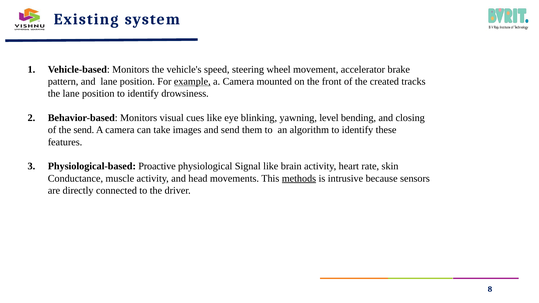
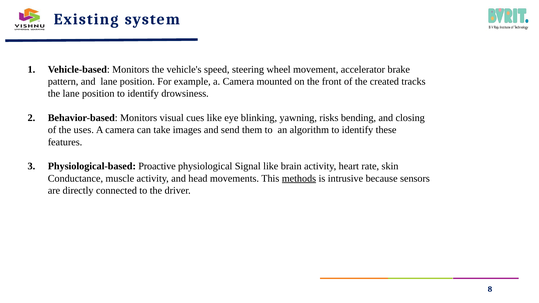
example underline: present -> none
level: level -> risks
the send: send -> uses
